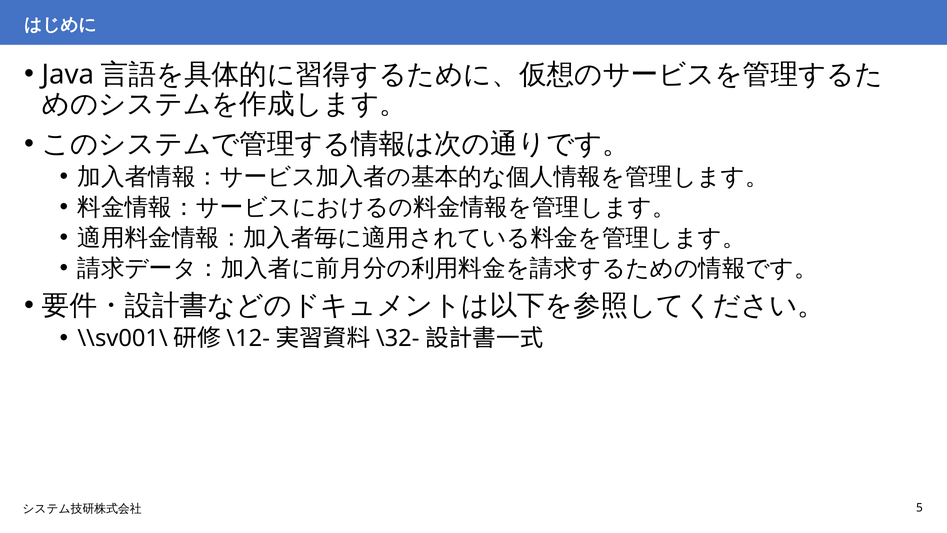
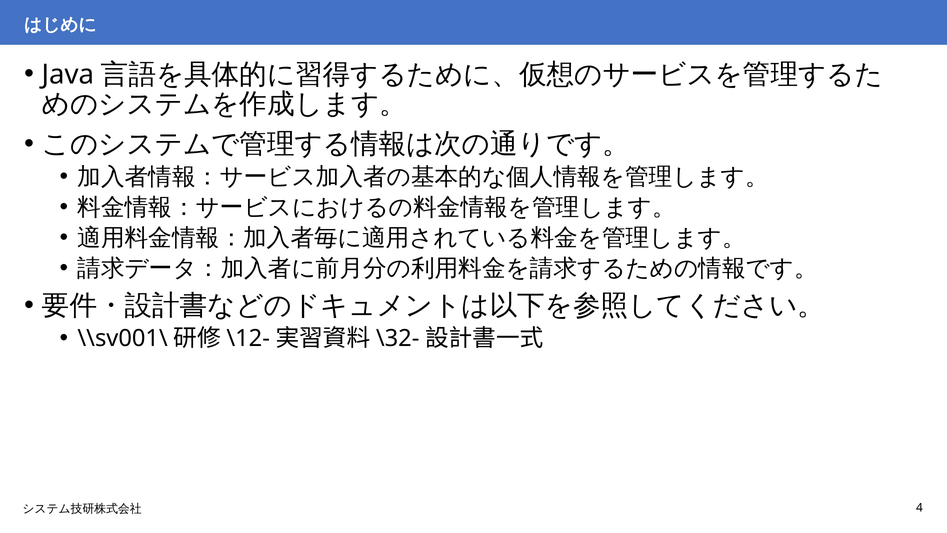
5: 5 -> 4
